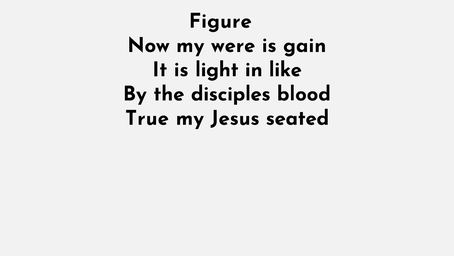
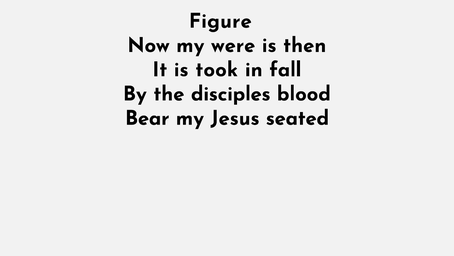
gain: gain -> then
light: light -> took
like: like -> fall
True: True -> Bear
